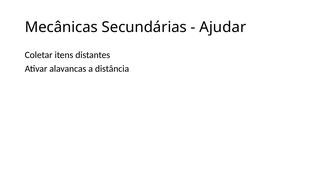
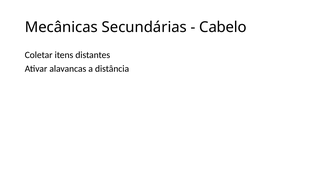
Ajudar: Ajudar -> Cabelo
